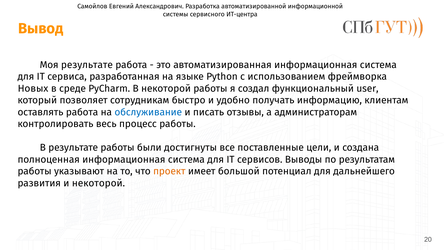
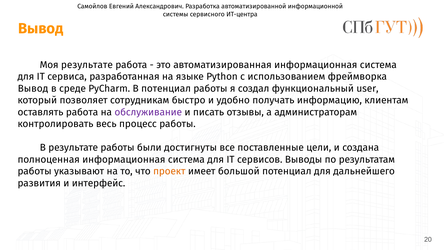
Новых at (33, 88): Новых -> Вывод
В некоторой: некоторой -> потенциал
обслуживание colour: blue -> purple
и некоторой: некоторой -> интерфейс
